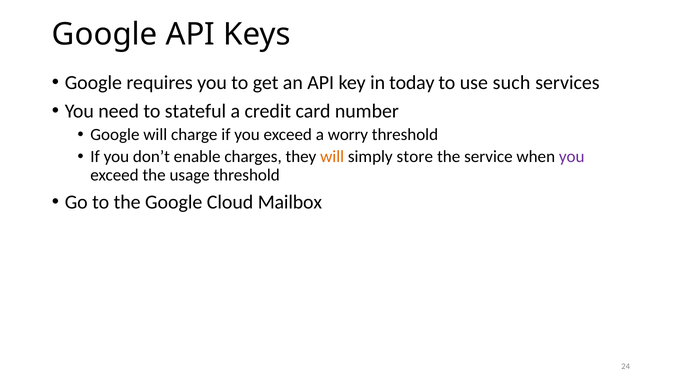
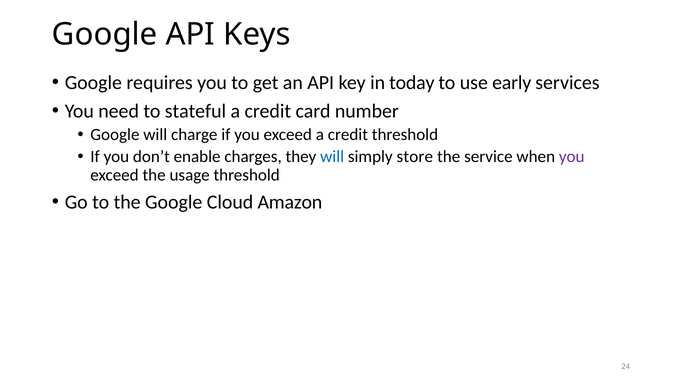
such: such -> early
exceed a worry: worry -> credit
will at (332, 156) colour: orange -> blue
Mailbox: Mailbox -> Amazon
